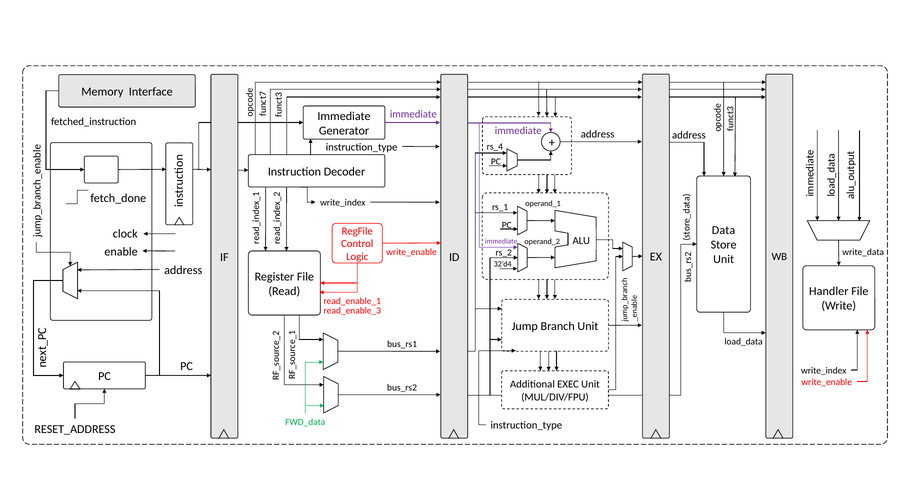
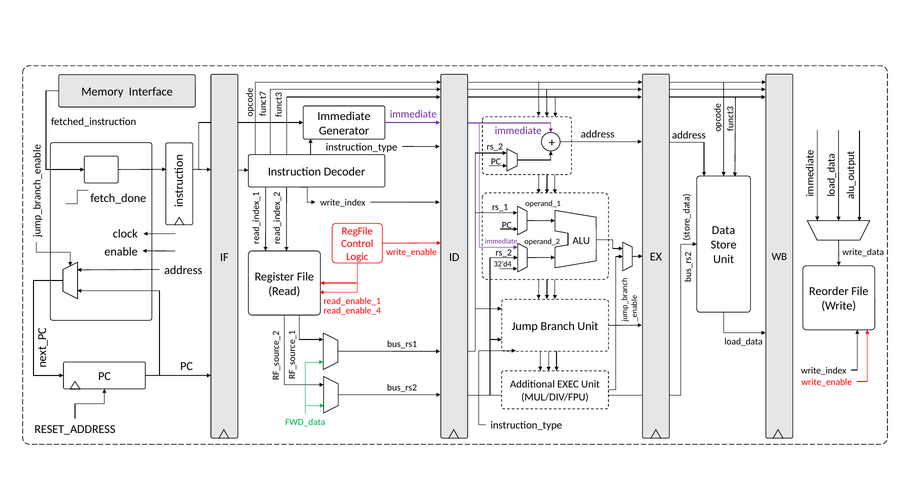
rs_4 at (495, 147): rs_4 -> rs_2
Handler: Handler -> Reorder
read_enable_3: read_enable_3 -> read_enable_4
